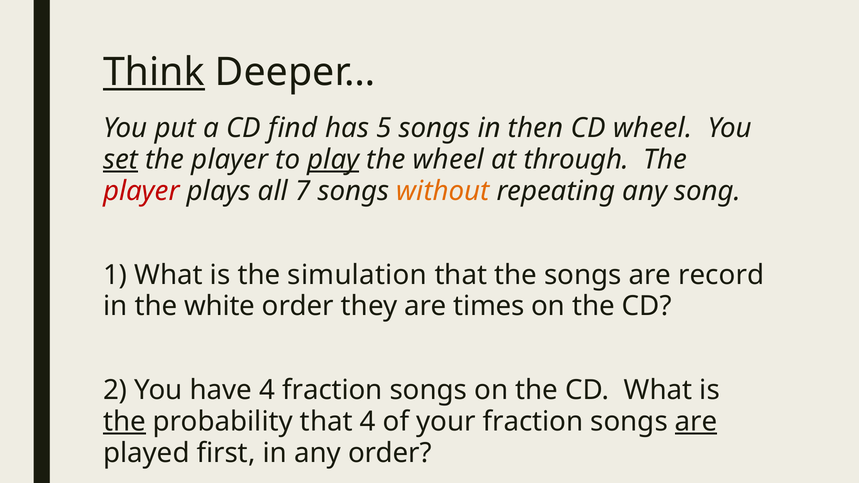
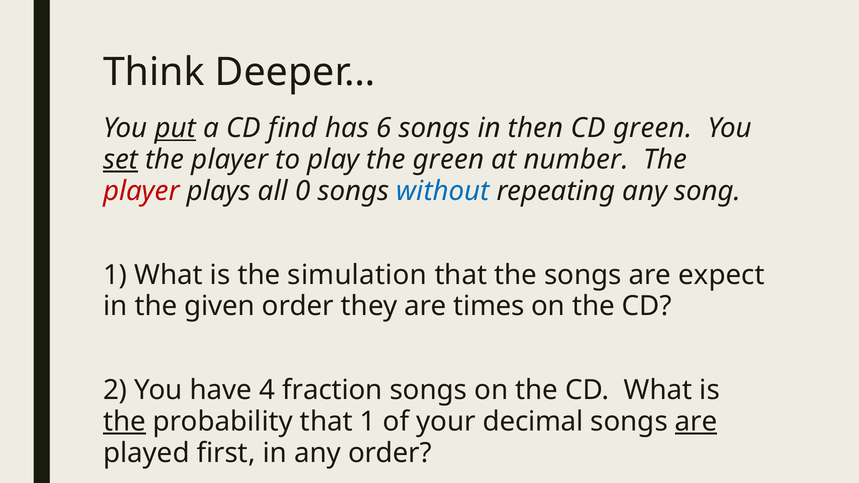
Think underline: present -> none
put underline: none -> present
5: 5 -> 6
CD wheel: wheel -> green
play underline: present -> none
the wheel: wheel -> green
through: through -> number
7: 7 -> 0
without colour: orange -> blue
record: record -> expect
white: white -> given
that 4: 4 -> 1
your fraction: fraction -> decimal
